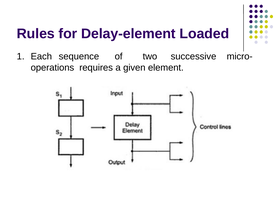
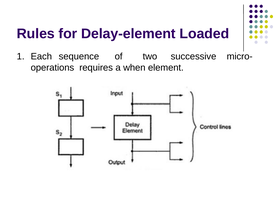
given: given -> when
